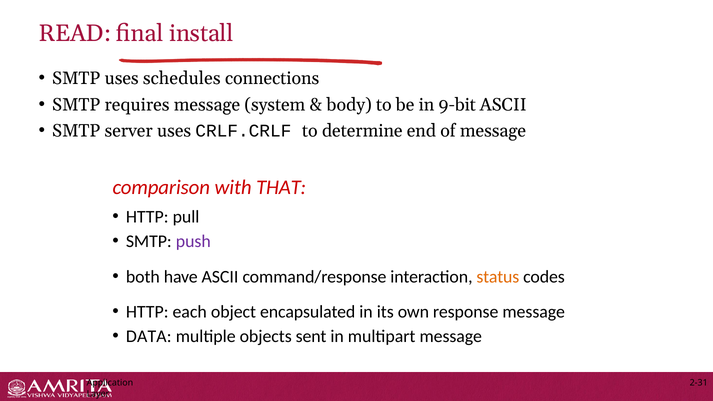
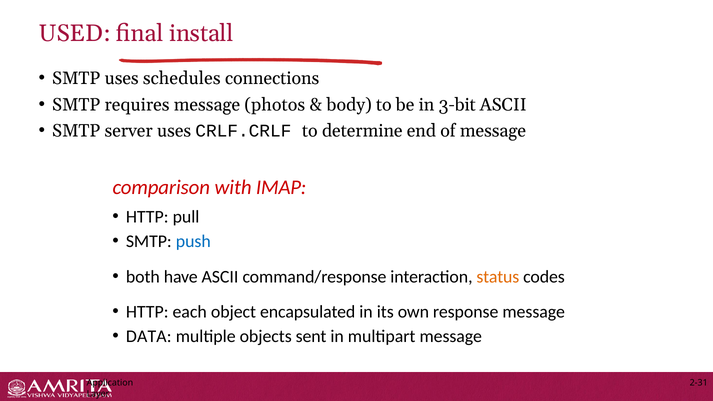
READ: READ -> USED
system: system -> photos
9-bit: 9-bit -> 3-bit
THAT: THAT -> IMAP
push colour: purple -> blue
